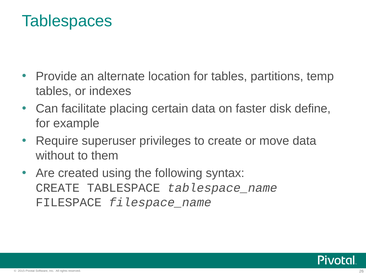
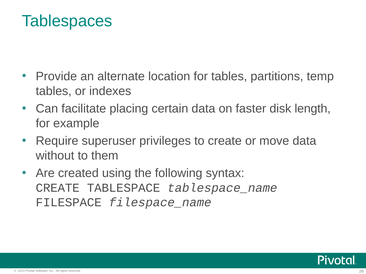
define: define -> length
